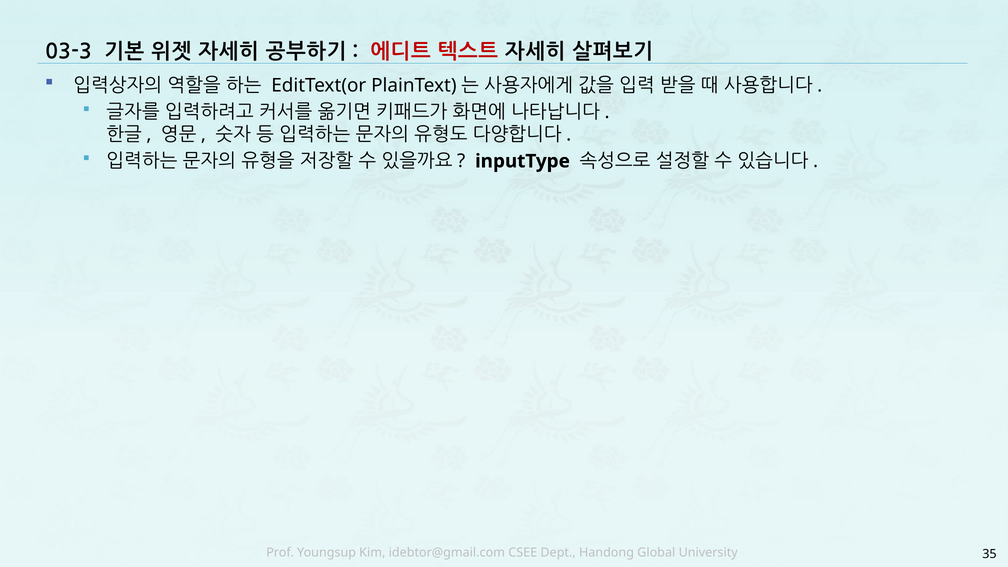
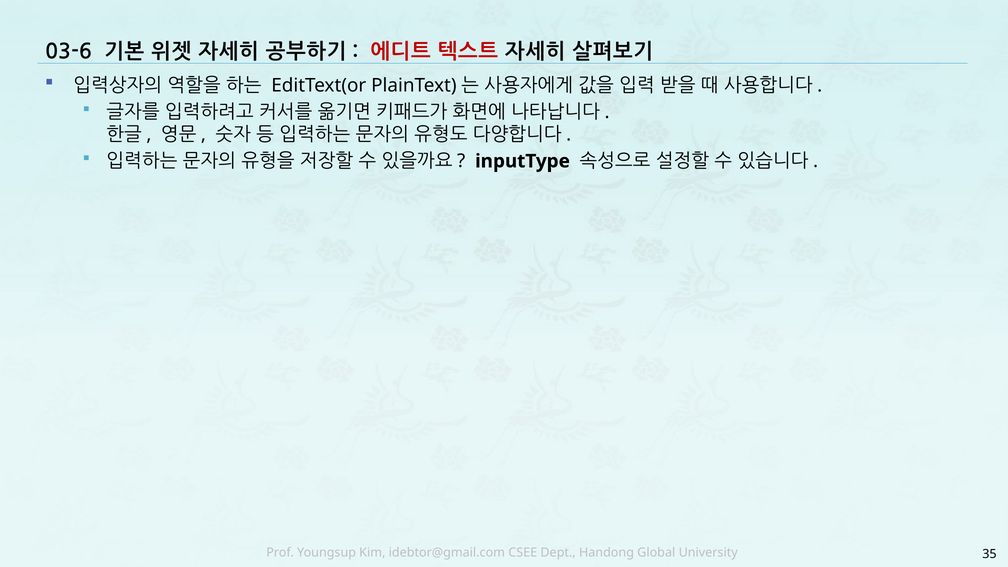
03-3: 03-3 -> 03-6
